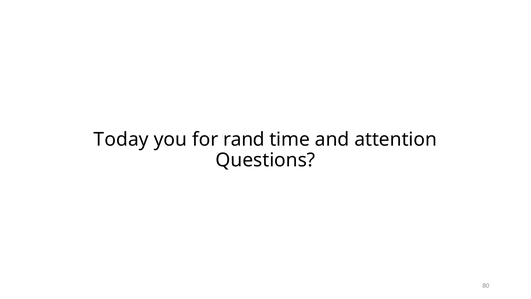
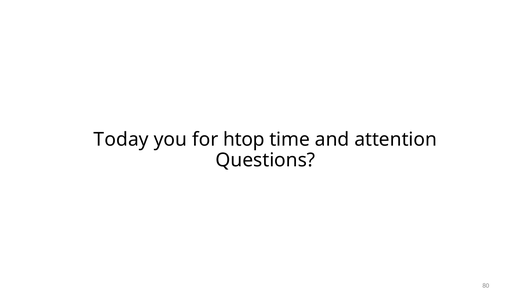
rand: rand -> htop
